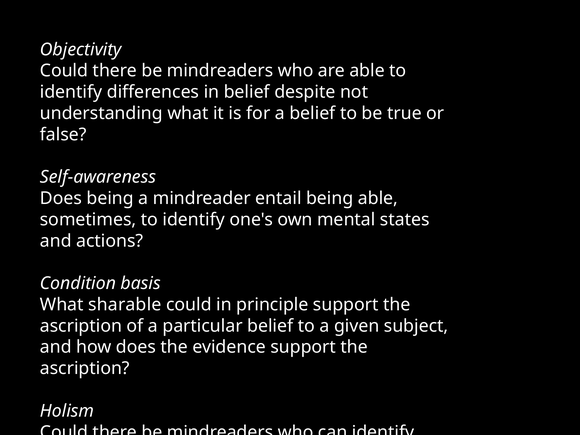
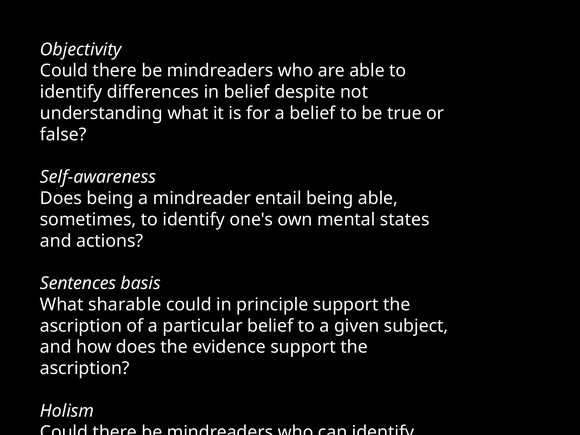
Condition: Condition -> Sentences
